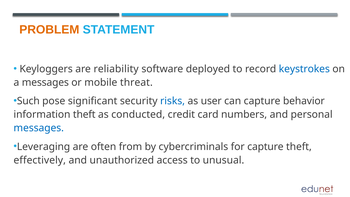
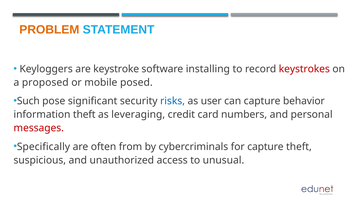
reliability: reliability -> keystroke
deployed: deployed -> installing
keystrokes colour: blue -> red
a messages: messages -> proposed
threat: threat -> posed
conducted: conducted -> leveraging
messages at (39, 128) colour: blue -> red
Leveraging: Leveraging -> Specifically
effectively: effectively -> suspicious
